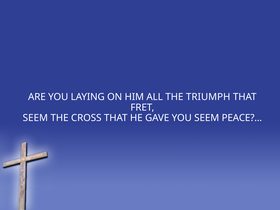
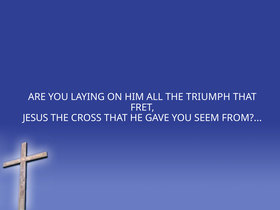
SEEM at (35, 118): SEEM -> JESUS
PEACE: PEACE -> FROM
